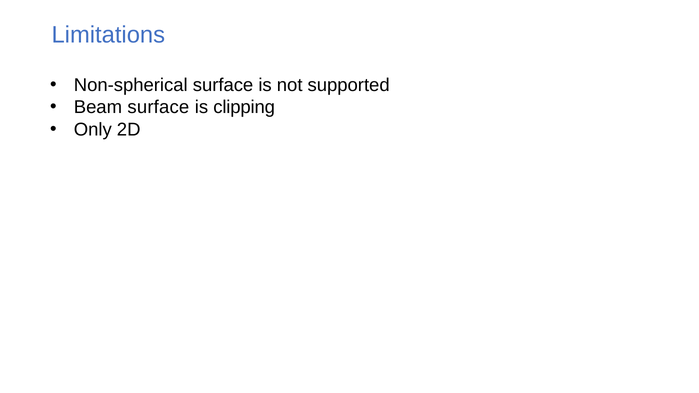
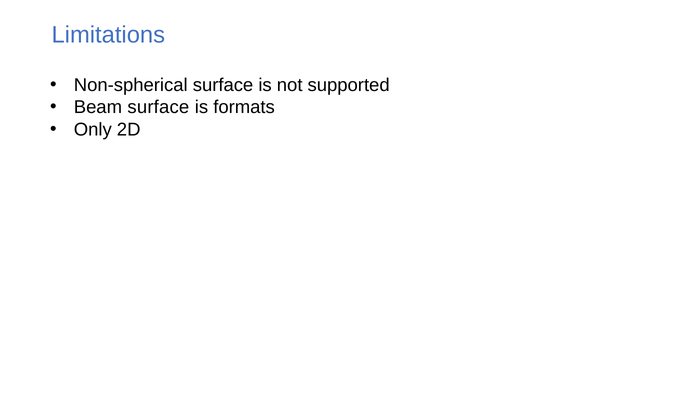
clipping: clipping -> formats
